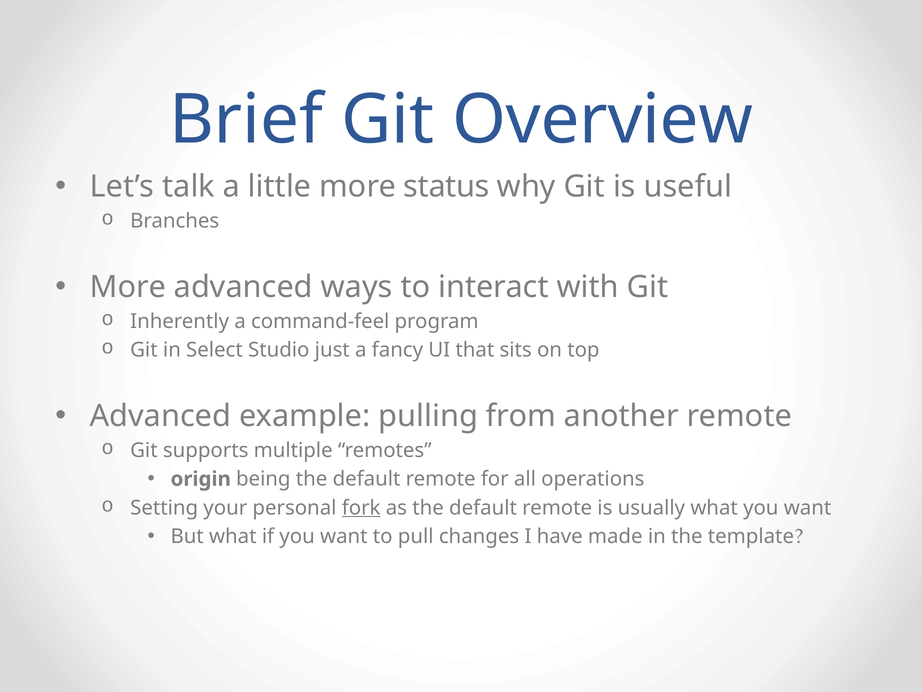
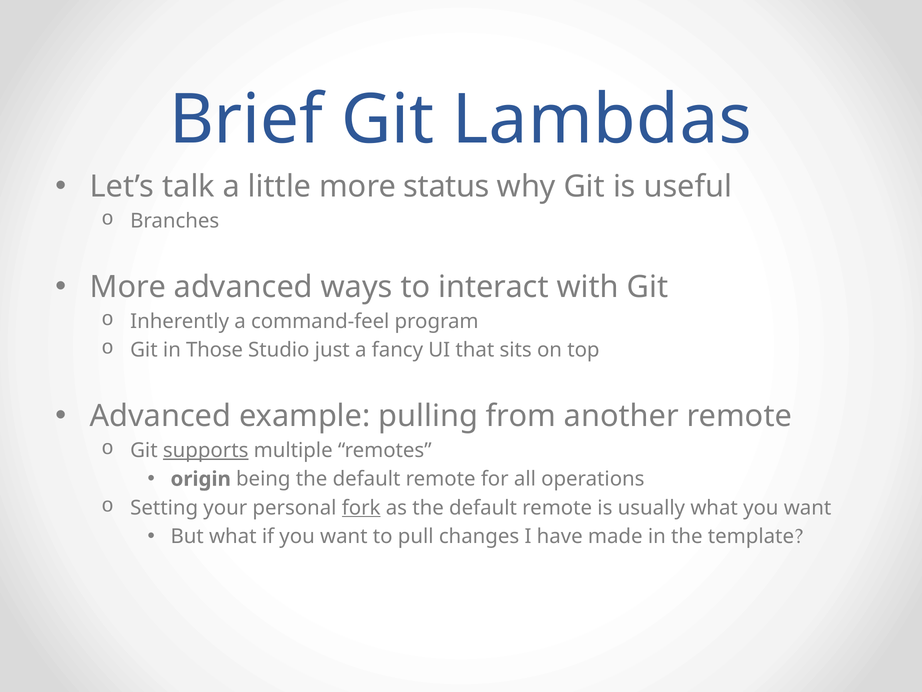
Overview: Overview -> Lambdas
Select: Select -> Those
supports underline: none -> present
